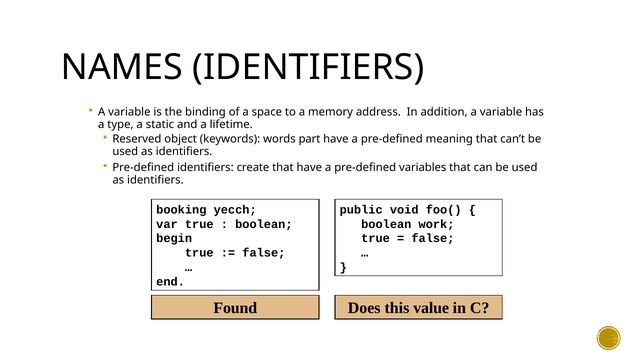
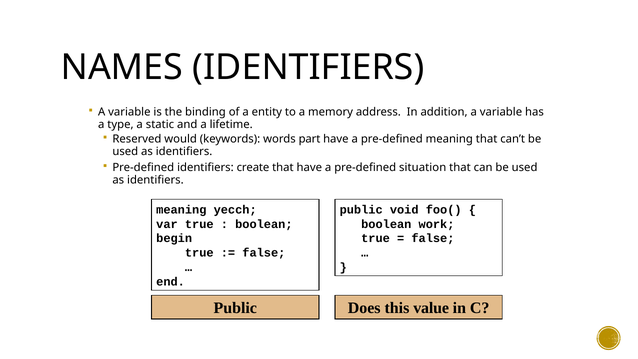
space: space -> entity
object: object -> would
variables: variables -> situation
booking at (181, 210): booking -> meaning
Found at (235, 308): Found -> Public
